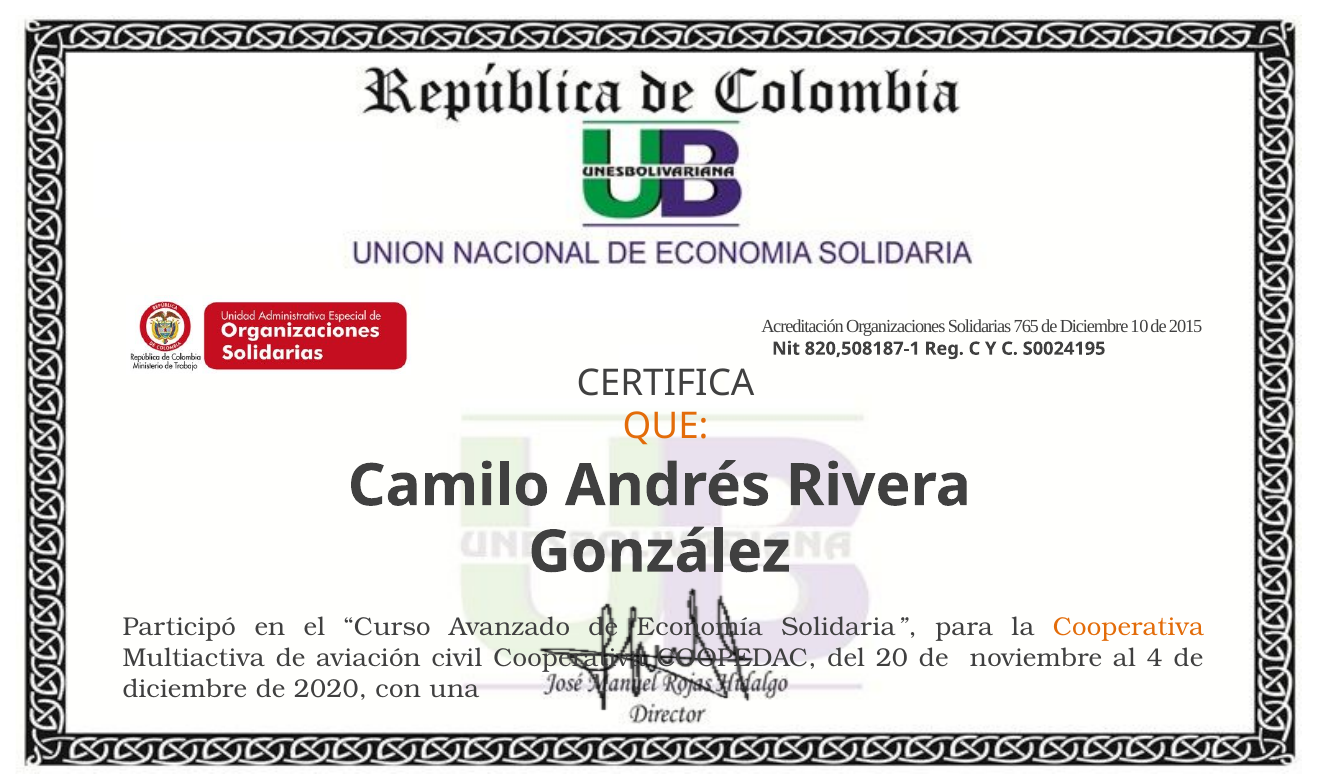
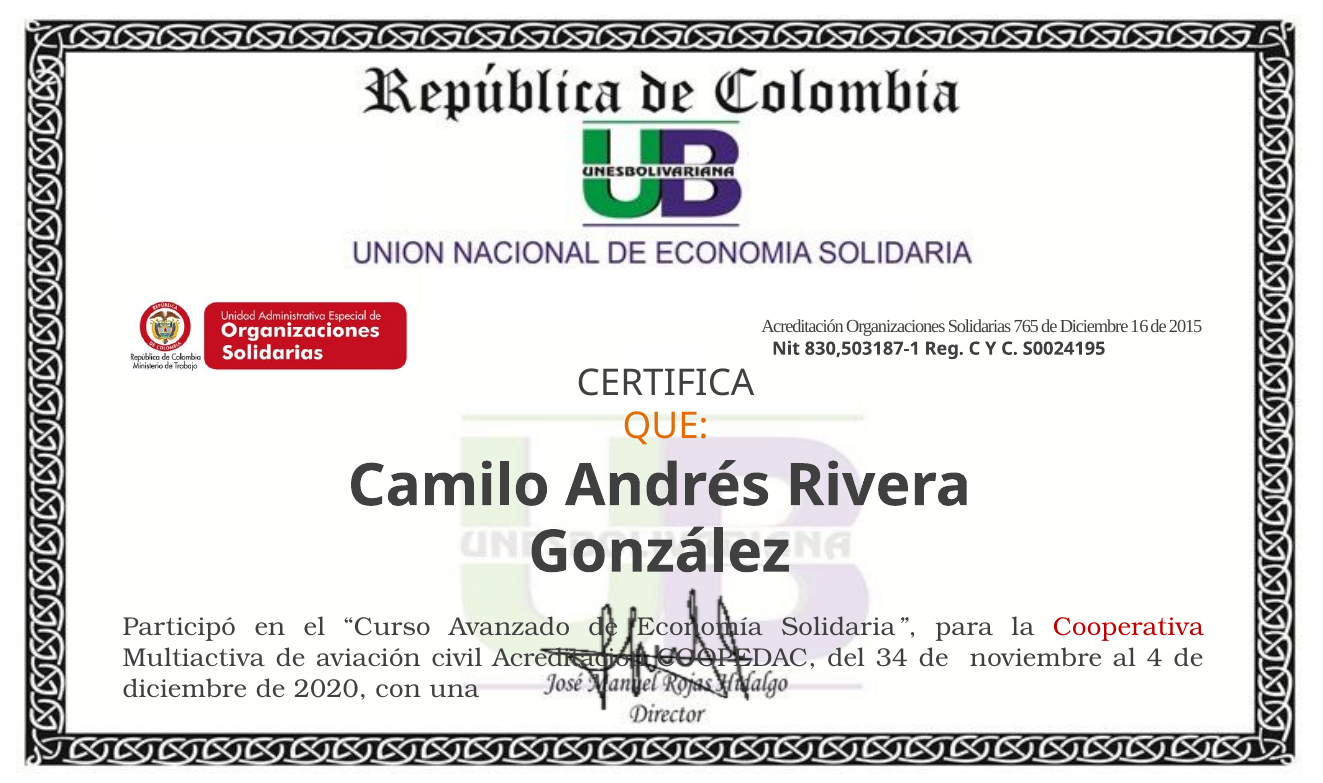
10: 10 -> 16
820,508187-1: 820,508187-1 -> 830,503187-1
Cooperativa at (1129, 627) colour: orange -> red
civil Cooperativa: Cooperativa -> Acreditación
del 20: 20 -> 34
